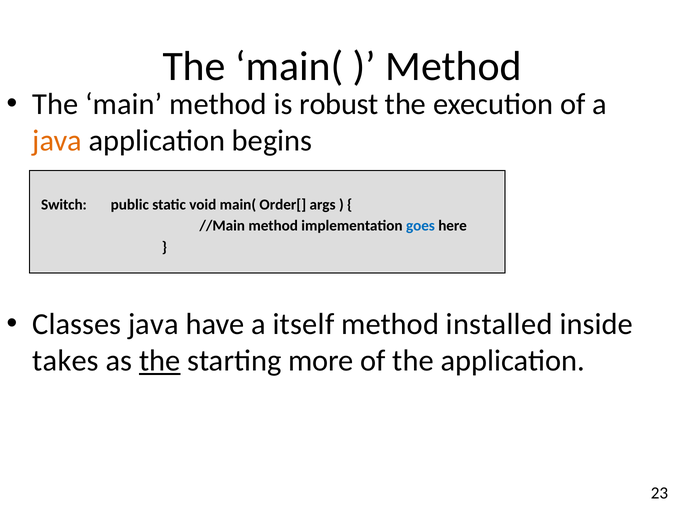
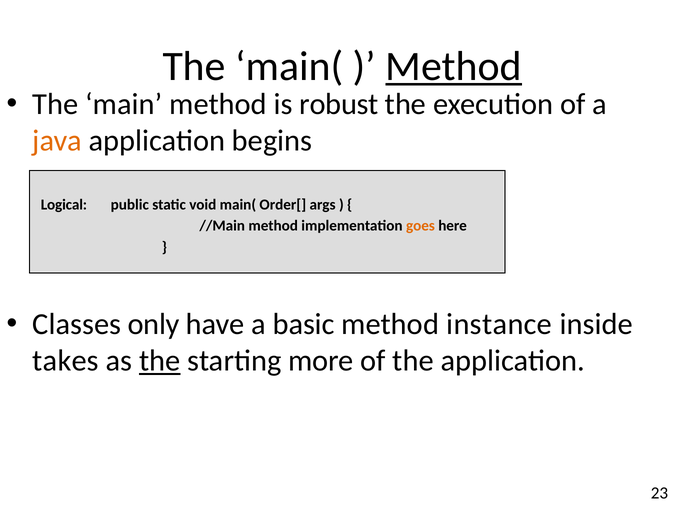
Method at (454, 66) underline: none -> present
Switch: Switch -> Logical
goes colour: blue -> orange
Classes java: java -> only
itself: itself -> basic
installed: installed -> instance
